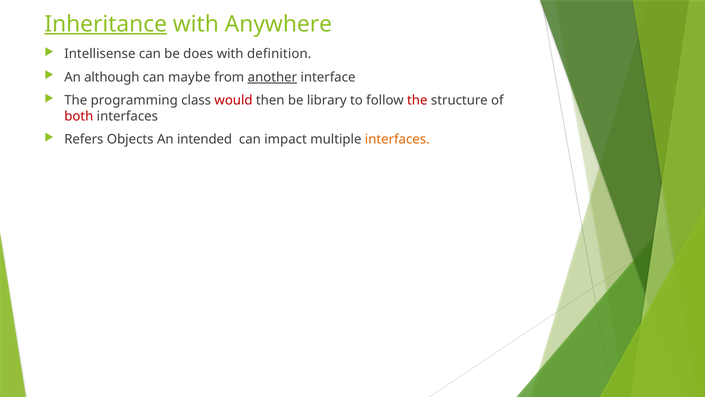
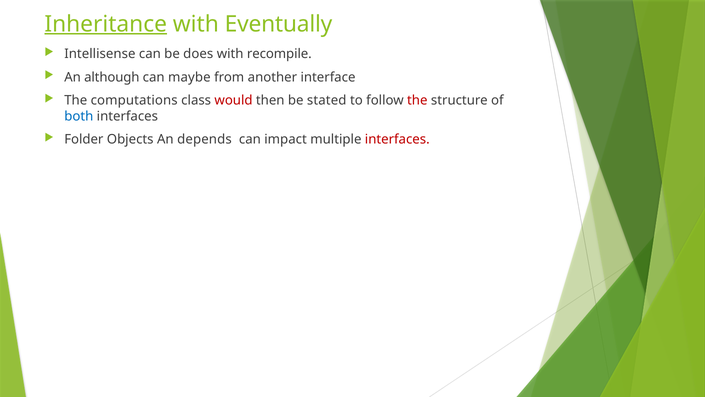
Anywhere: Anywhere -> Eventually
definition: definition -> recompile
another underline: present -> none
programming: programming -> computations
library: library -> stated
both colour: red -> blue
Refers: Refers -> Folder
intended: intended -> depends
interfaces at (397, 139) colour: orange -> red
